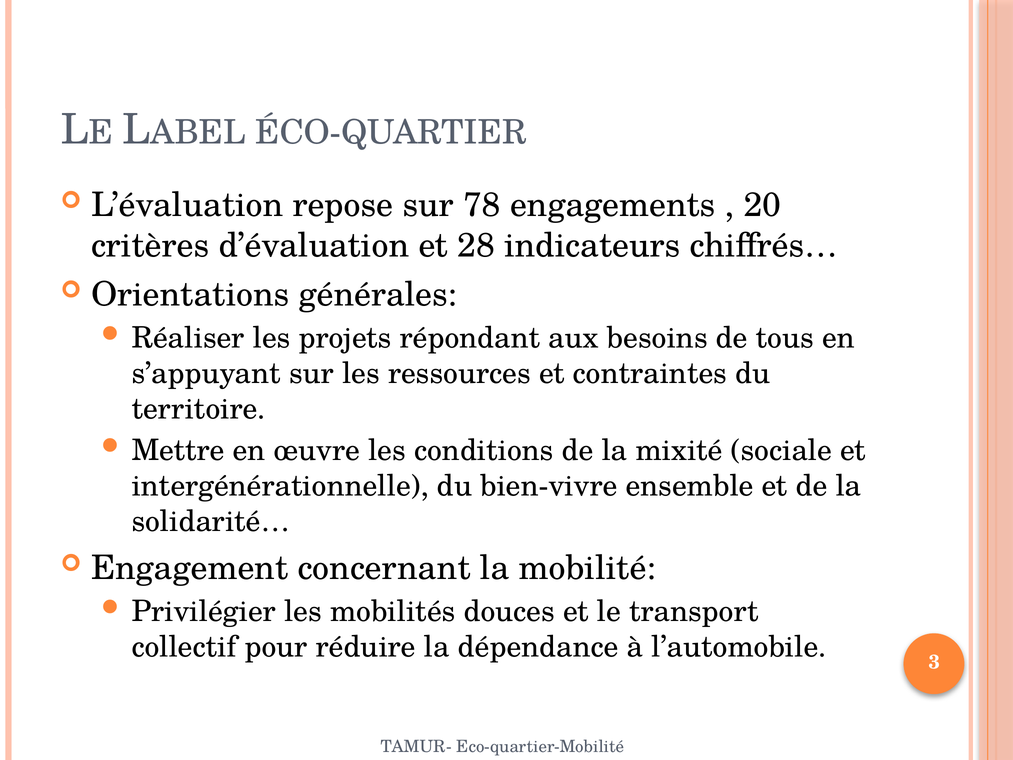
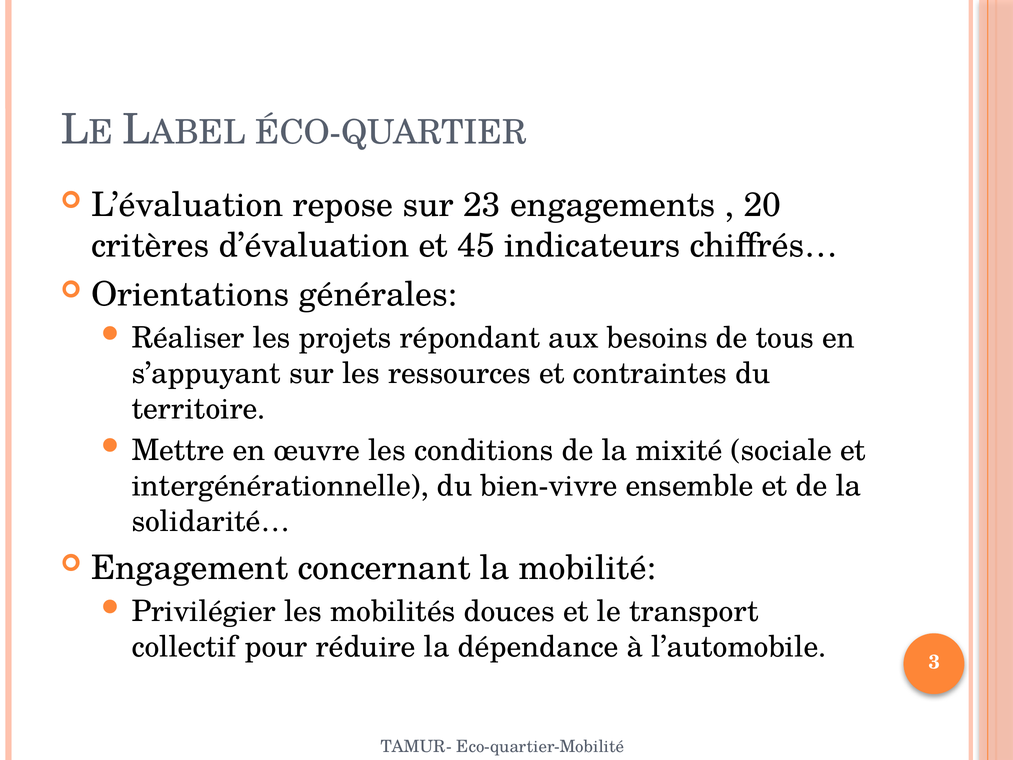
78: 78 -> 23
28: 28 -> 45
